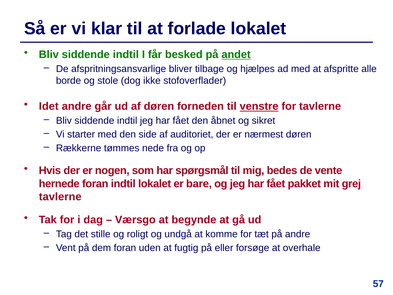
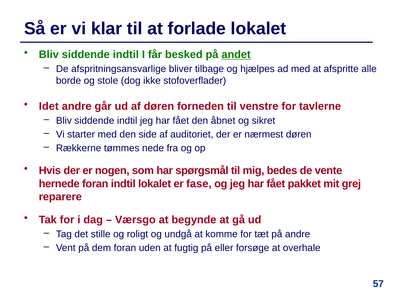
venstre underline: present -> none
bare: bare -> fase
tavlerne at (60, 197): tavlerne -> reparere
